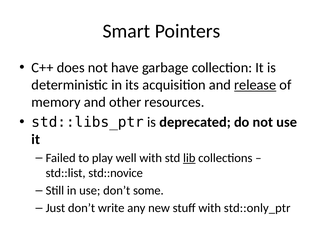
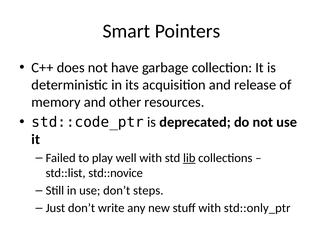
release underline: present -> none
std::libs_ptr: std::libs_ptr -> std::code_ptr
some: some -> steps
